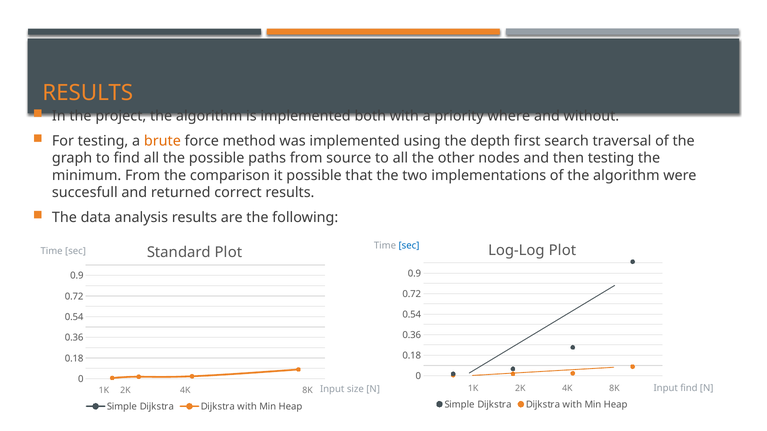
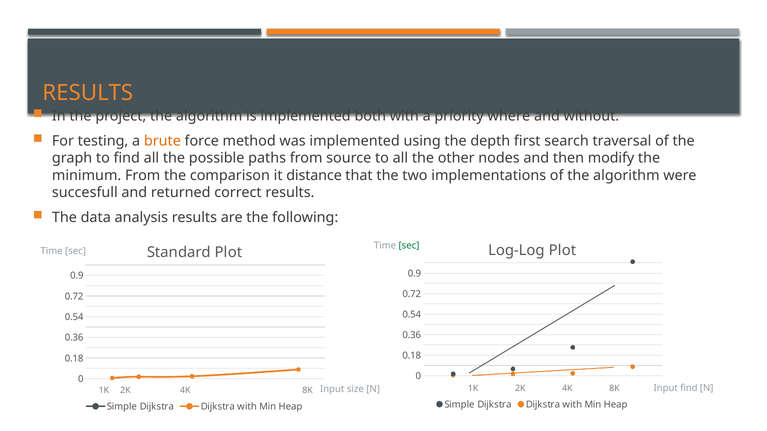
then testing: testing -> modify
it possible: possible -> distance
sec at (409, 246) colour: blue -> green
